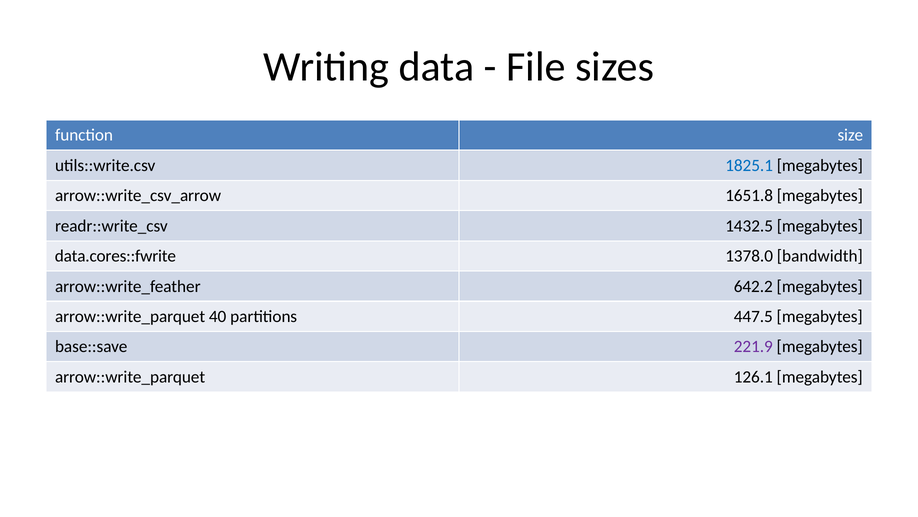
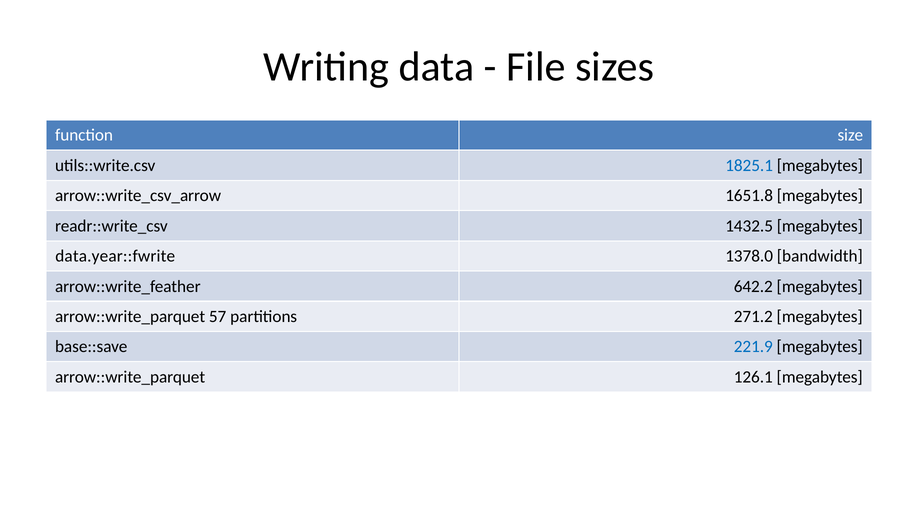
data.cores::fwrite: data.cores::fwrite -> data.year::fwrite
40: 40 -> 57
447.5: 447.5 -> 271.2
221.9 colour: purple -> blue
